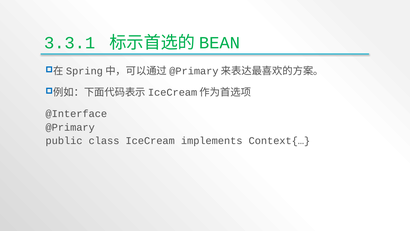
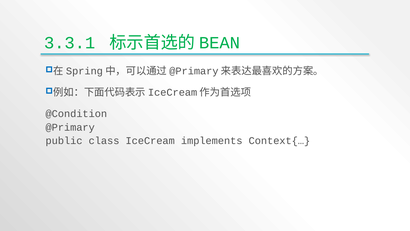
@Interface: @Interface -> @Condition
